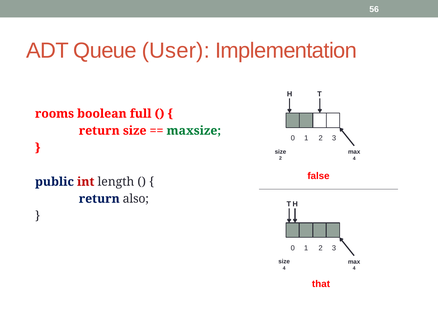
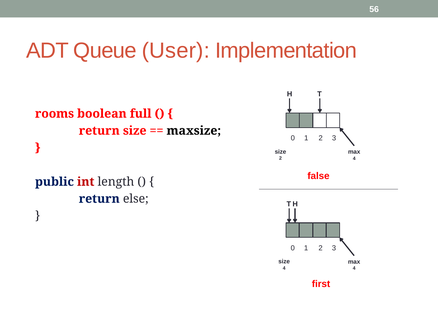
maxsize colour: green -> black
also: also -> else
that: that -> first
